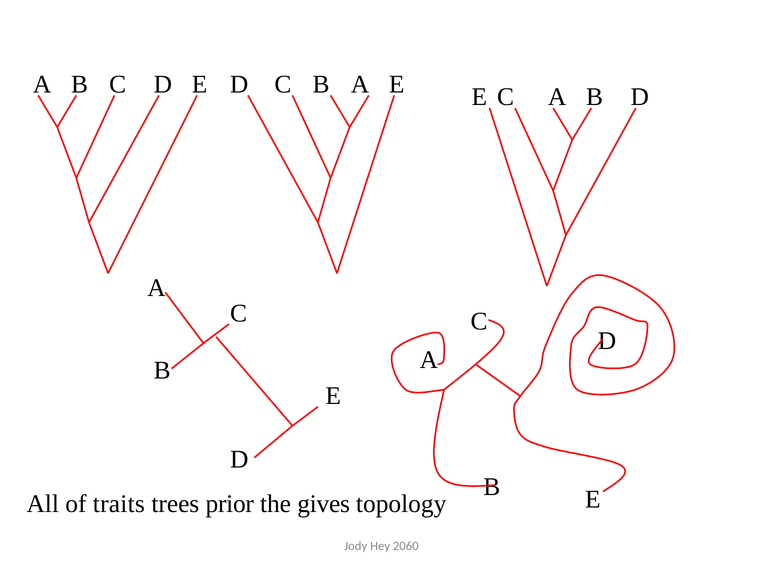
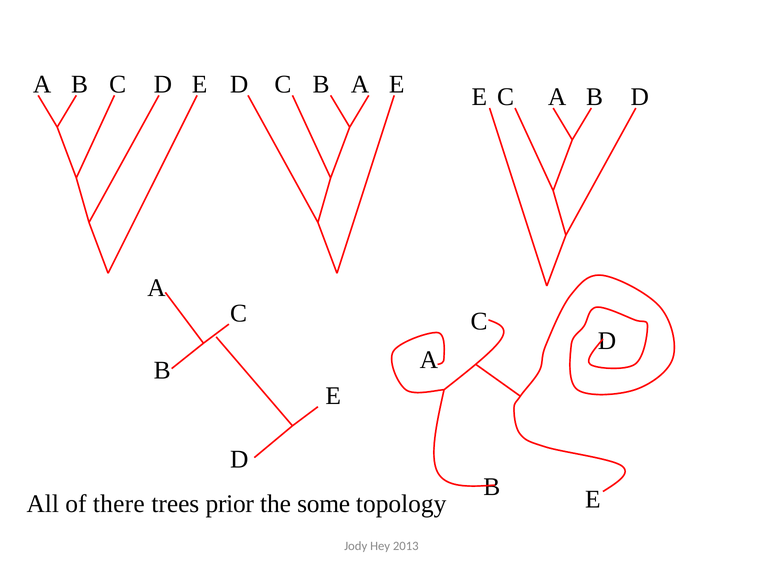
traits: traits -> there
gives: gives -> some
2060: 2060 -> 2013
